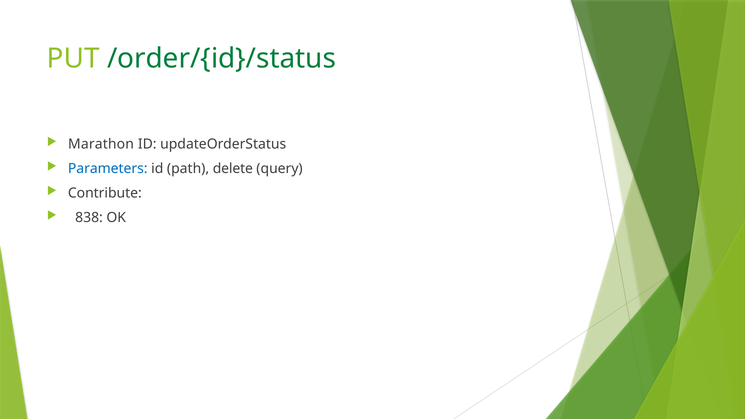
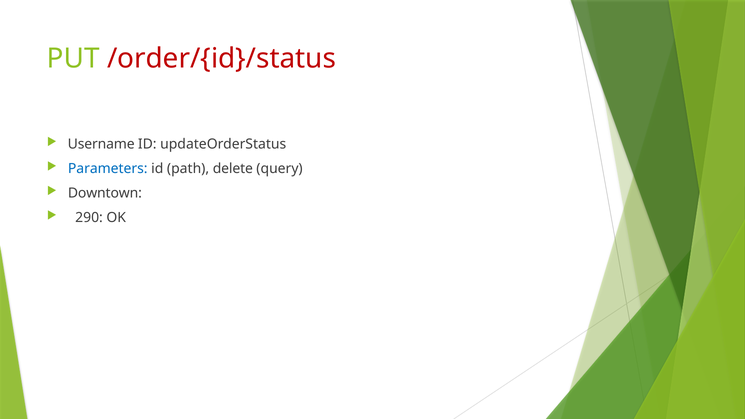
/order/{id}/status colour: green -> red
Marathon: Marathon -> Username
Contribute: Contribute -> Downtown
838: 838 -> 290
